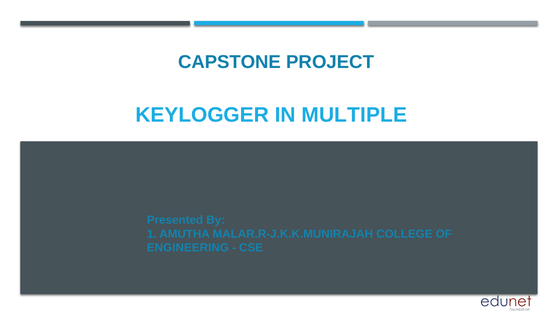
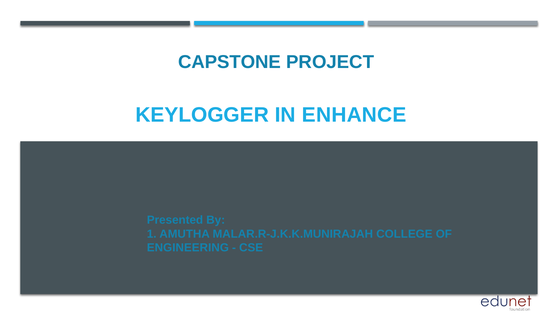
MULTIPLE: MULTIPLE -> ENHANCE
